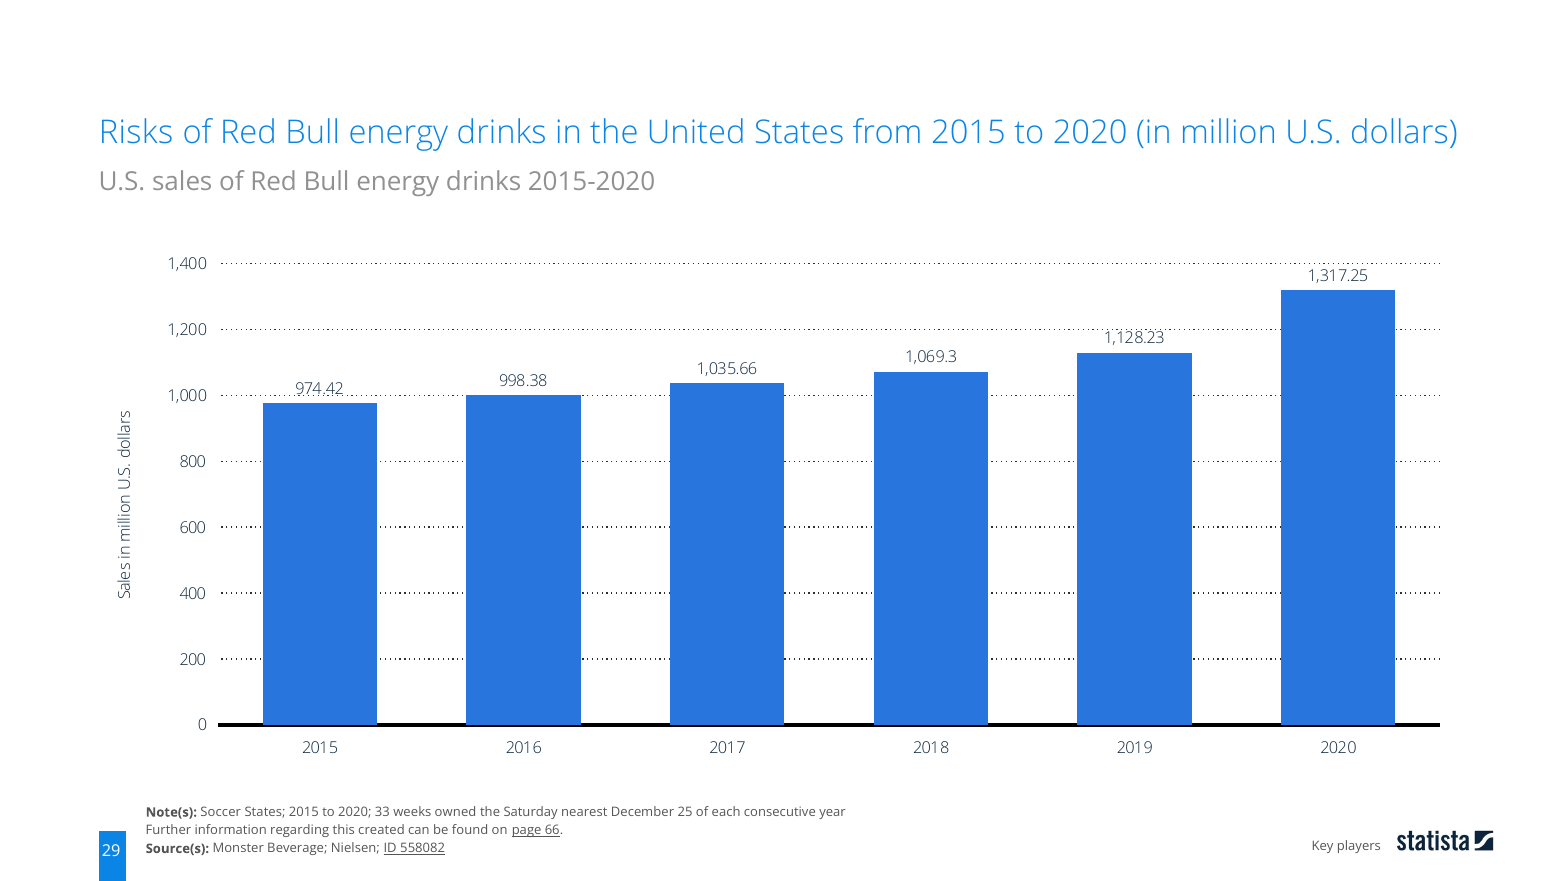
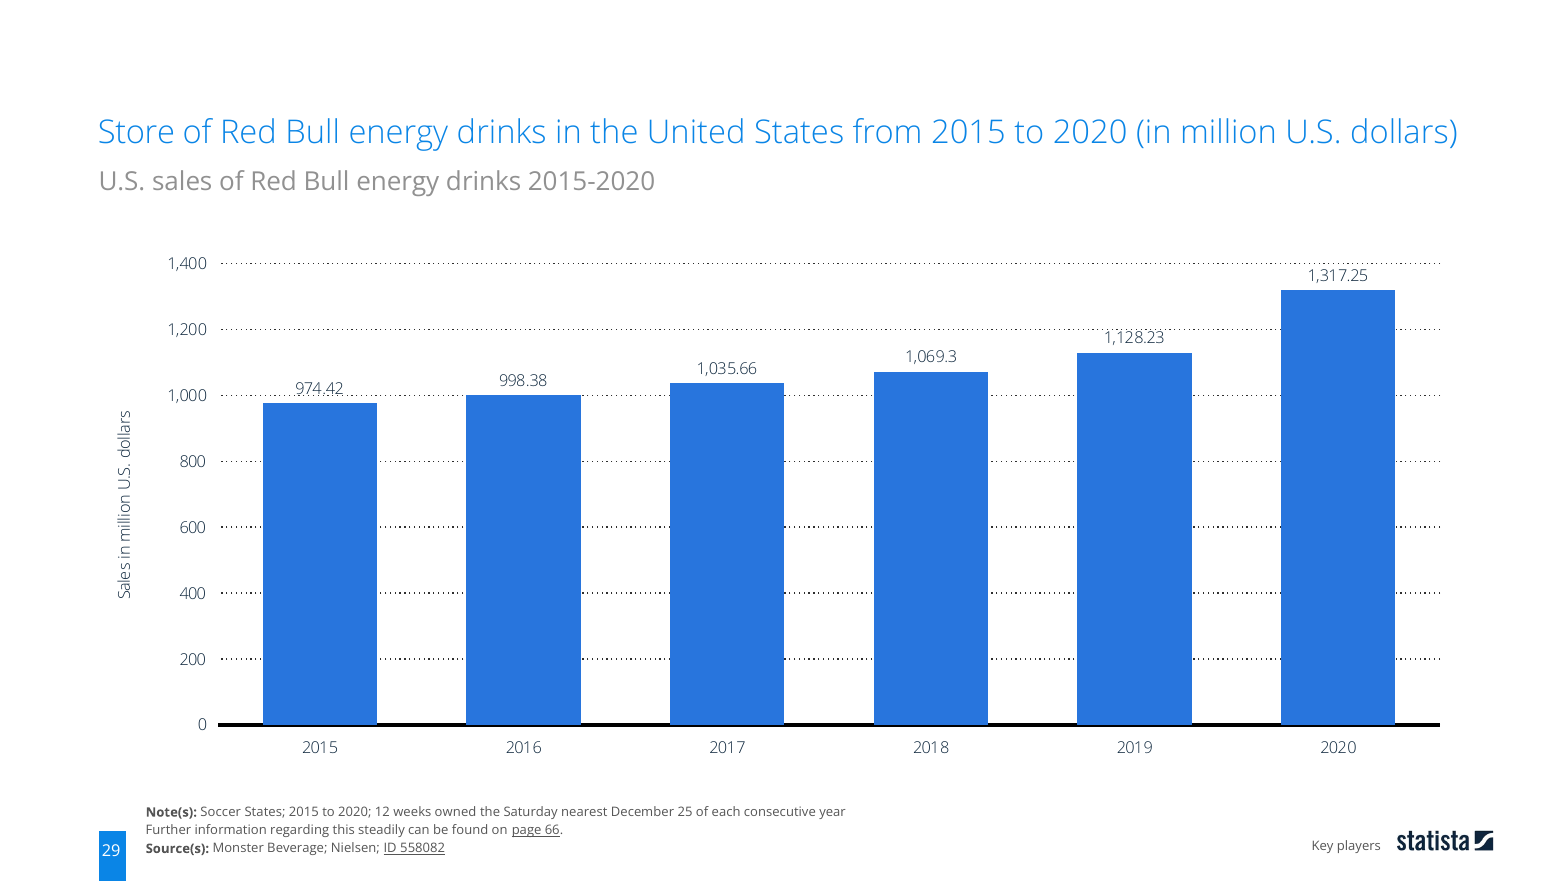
Risks: Risks -> Store
33: 33 -> 12
created: created -> steadily
